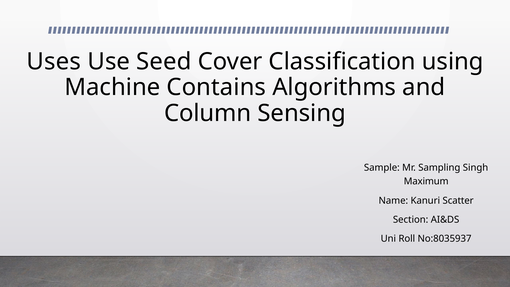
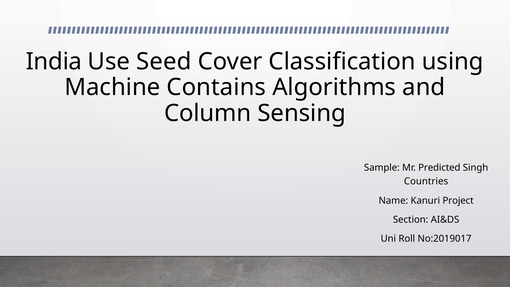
Uses: Uses -> India
Sampling: Sampling -> Predicted
Maximum: Maximum -> Countries
Scatter: Scatter -> Project
No:8035937: No:8035937 -> No:2019017
